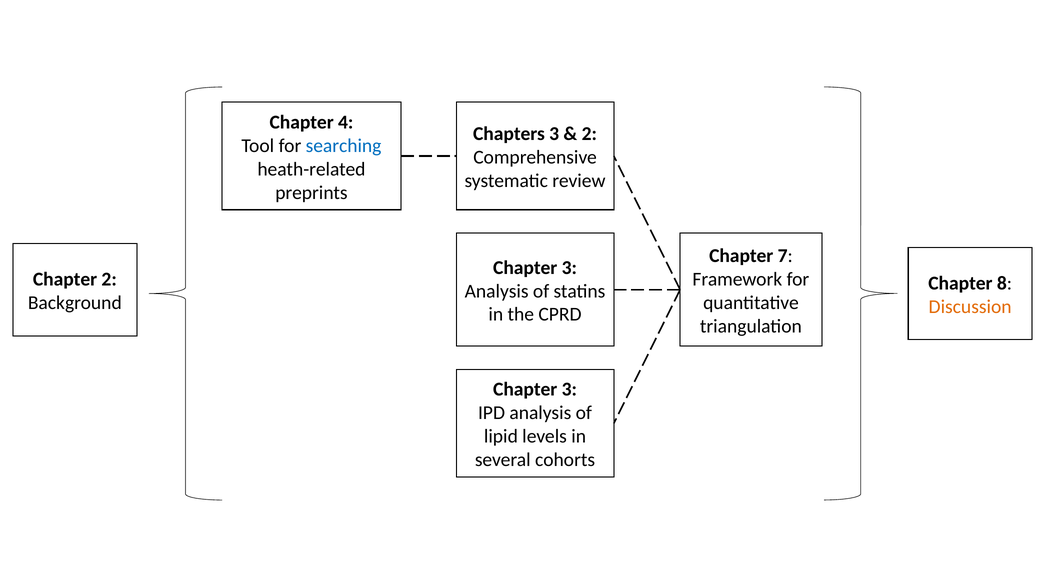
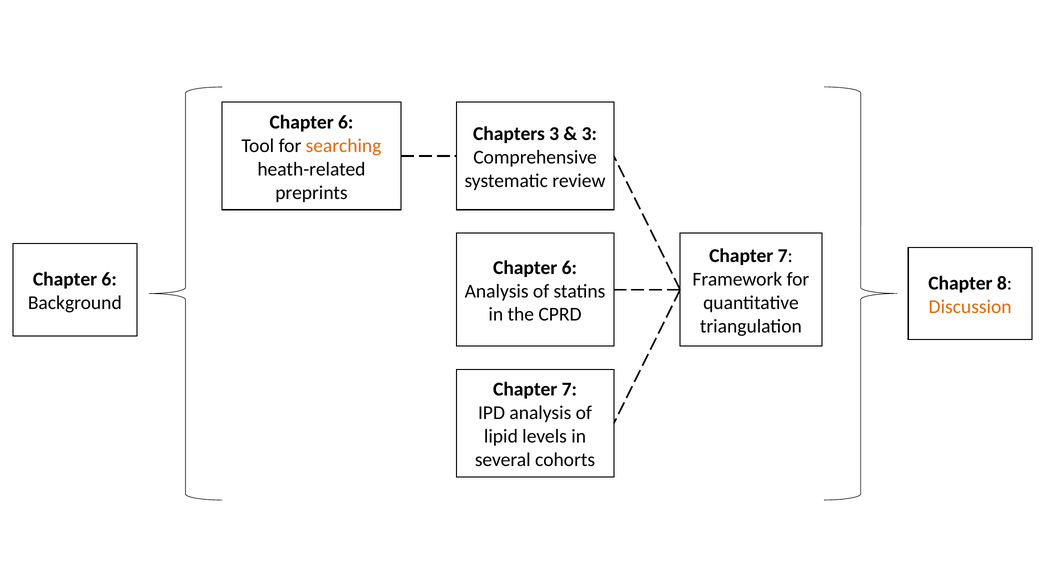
4 at (346, 122): 4 -> 6
2 at (589, 134): 2 -> 3
searching colour: blue -> orange
3 at (569, 267): 3 -> 6
2 at (109, 279): 2 -> 6
3 at (569, 389): 3 -> 7
